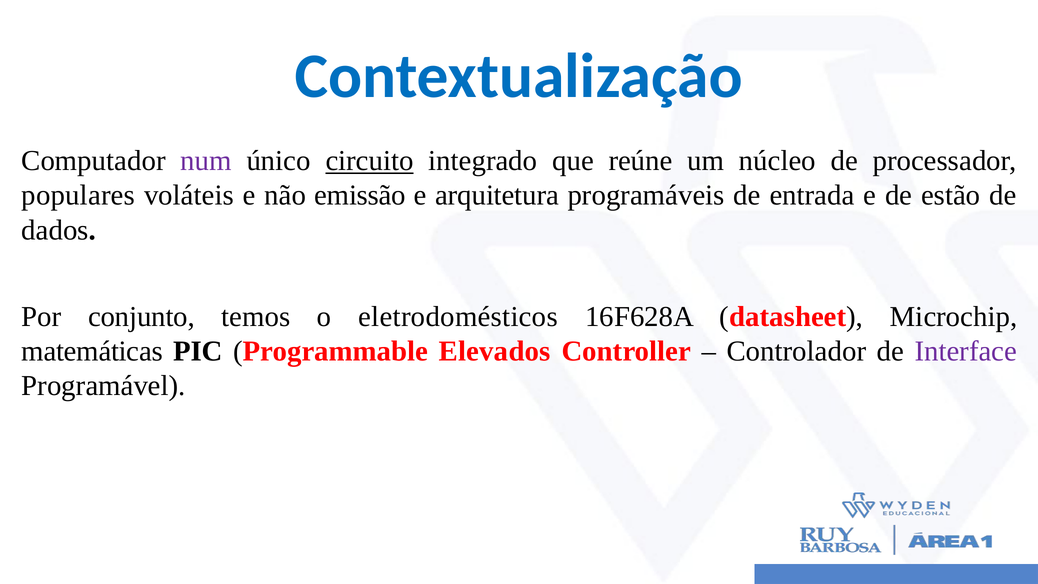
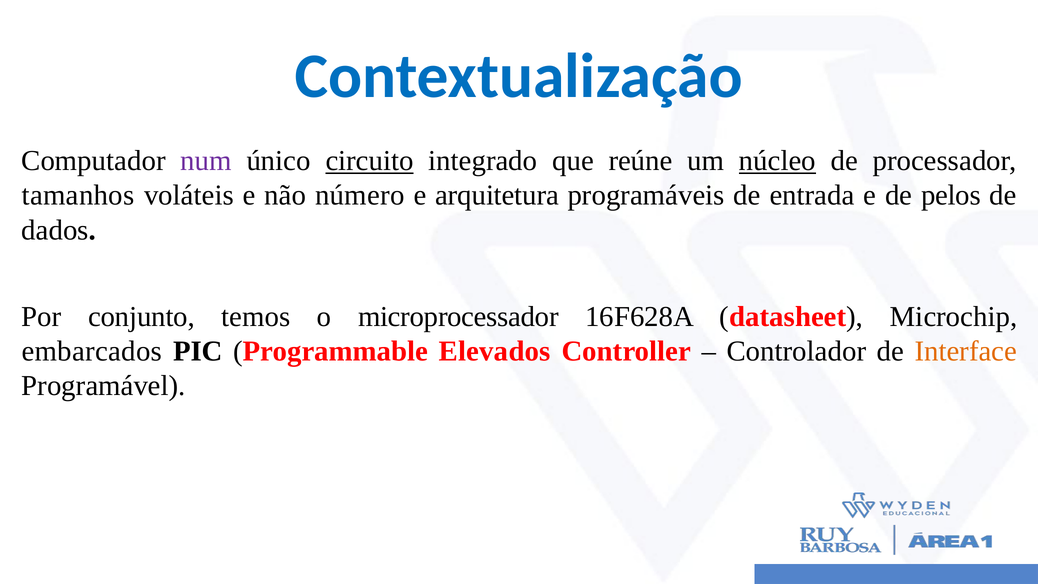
núcleo underline: none -> present
populares: populares -> tamanhos
emissão: emissão -> número
estão: estão -> pelos
eletrodomésticos: eletrodomésticos -> microprocessador
matemáticas: matemáticas -> embarcados
Interface colour: purple -> orange
